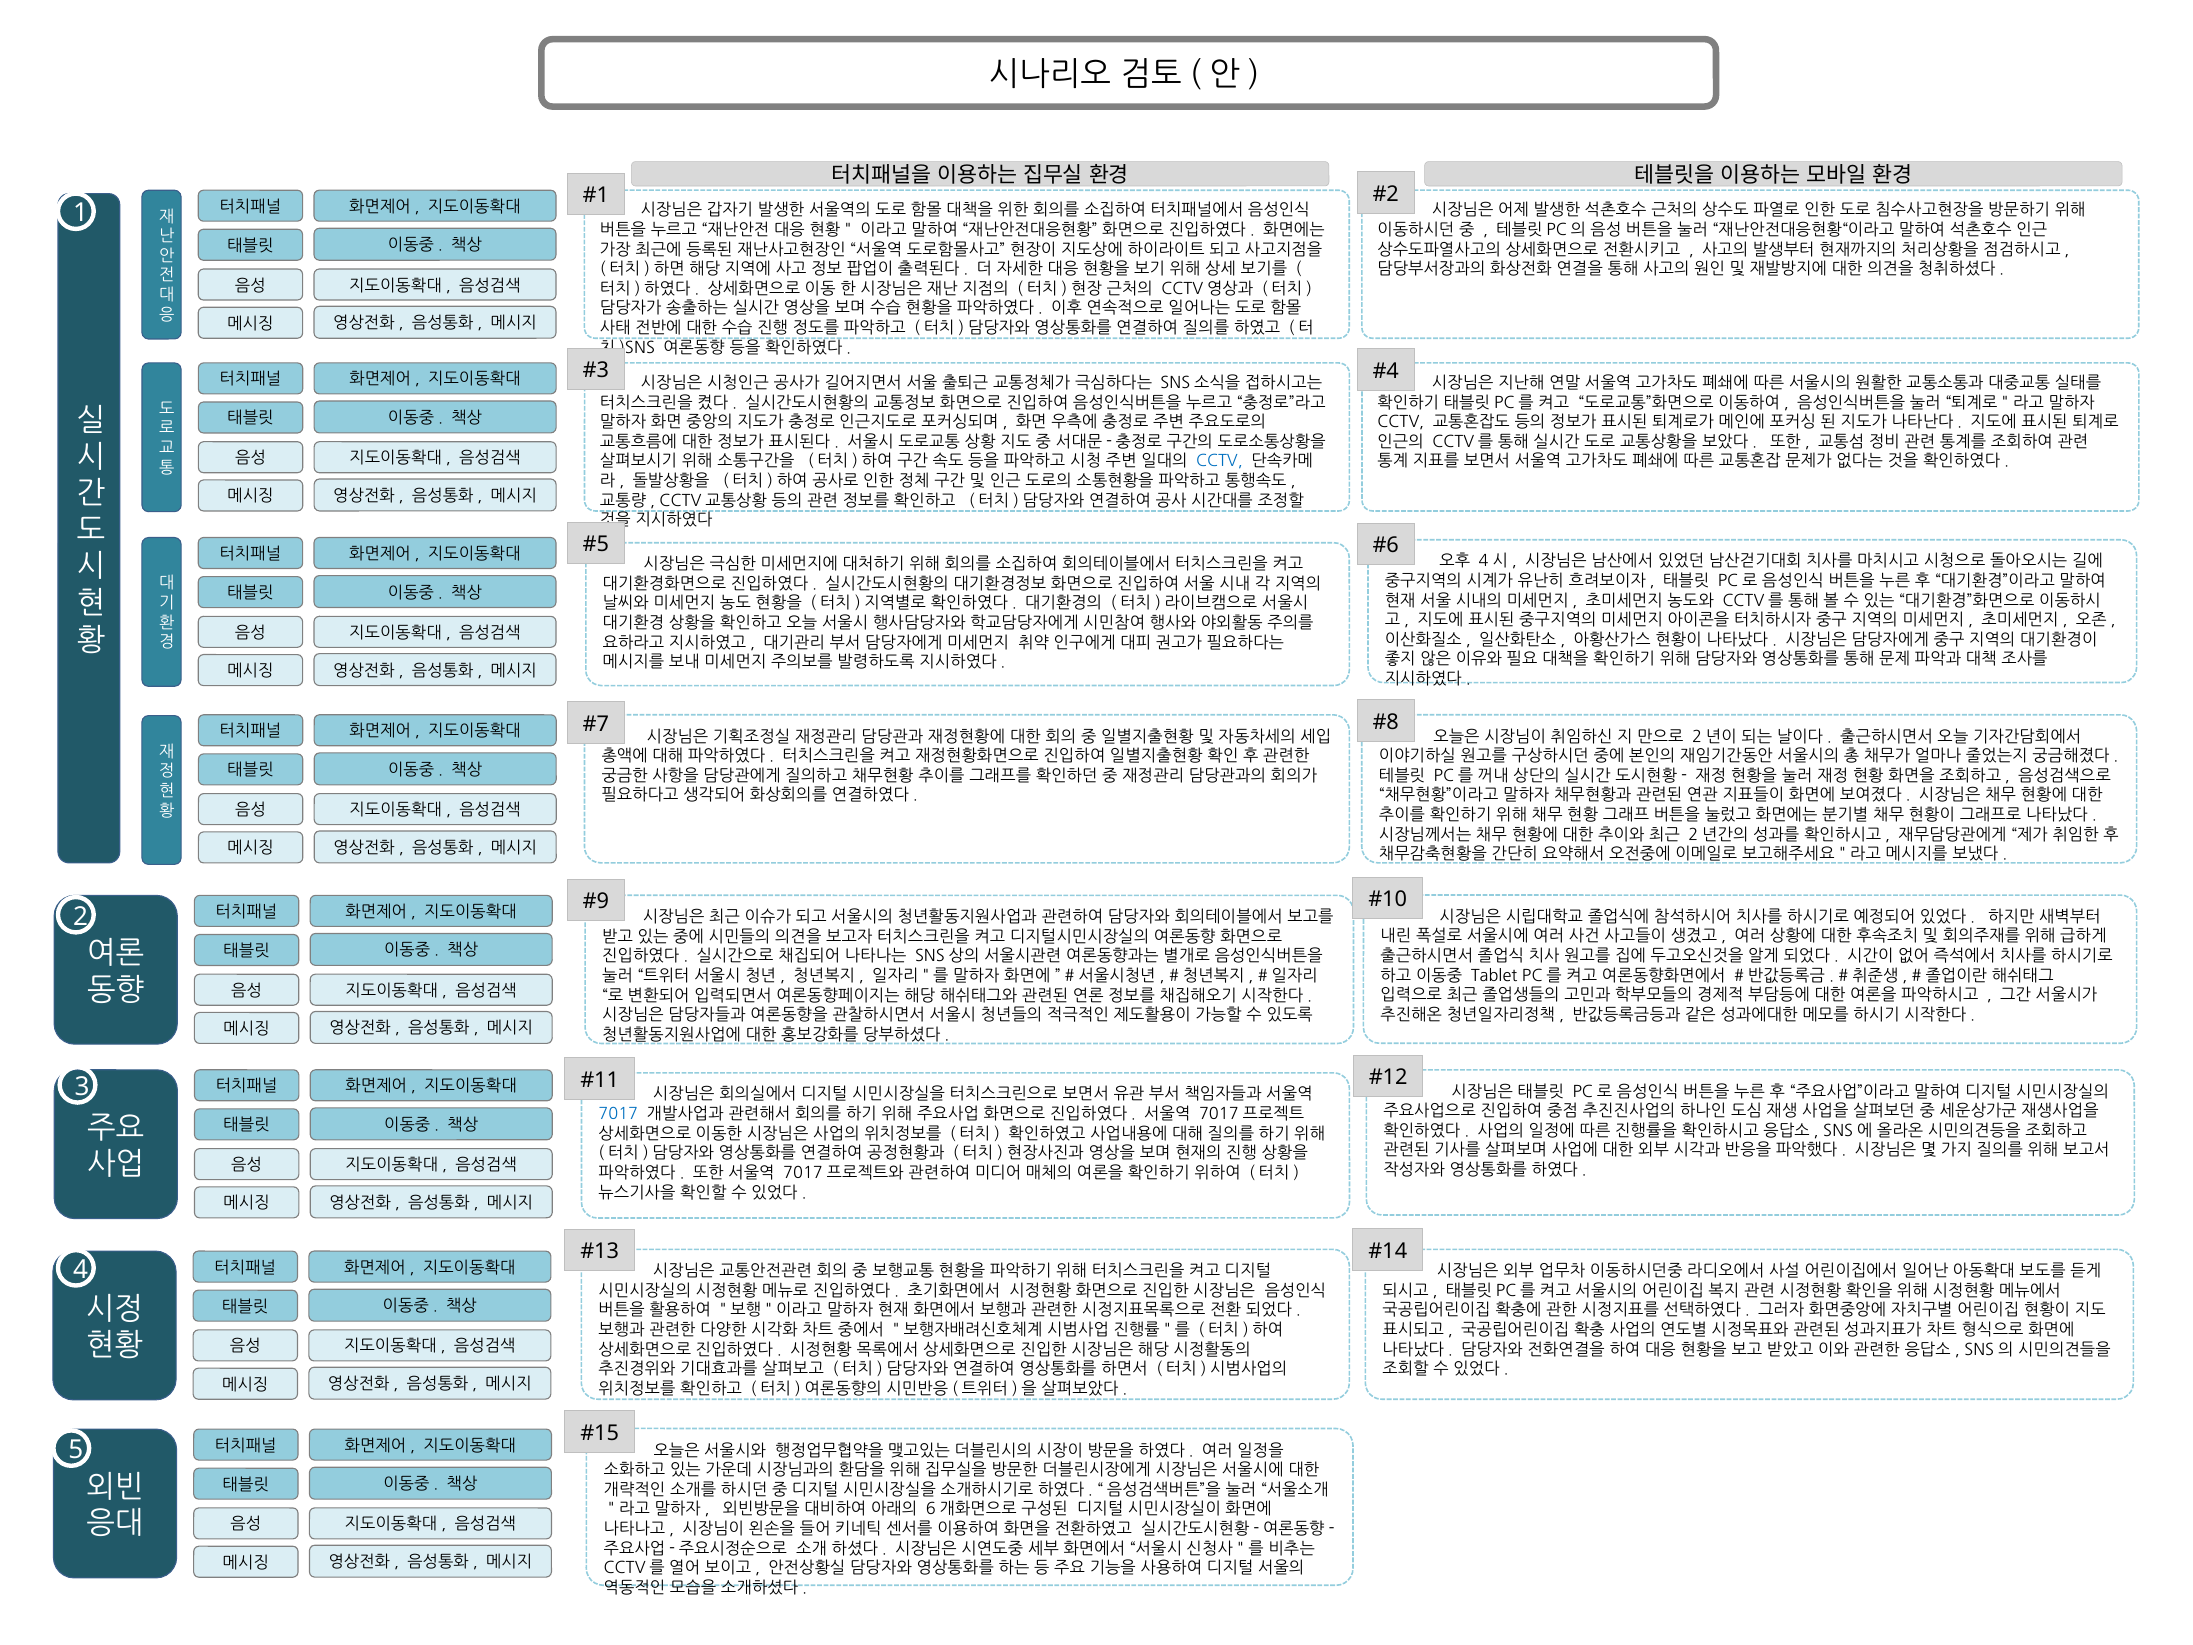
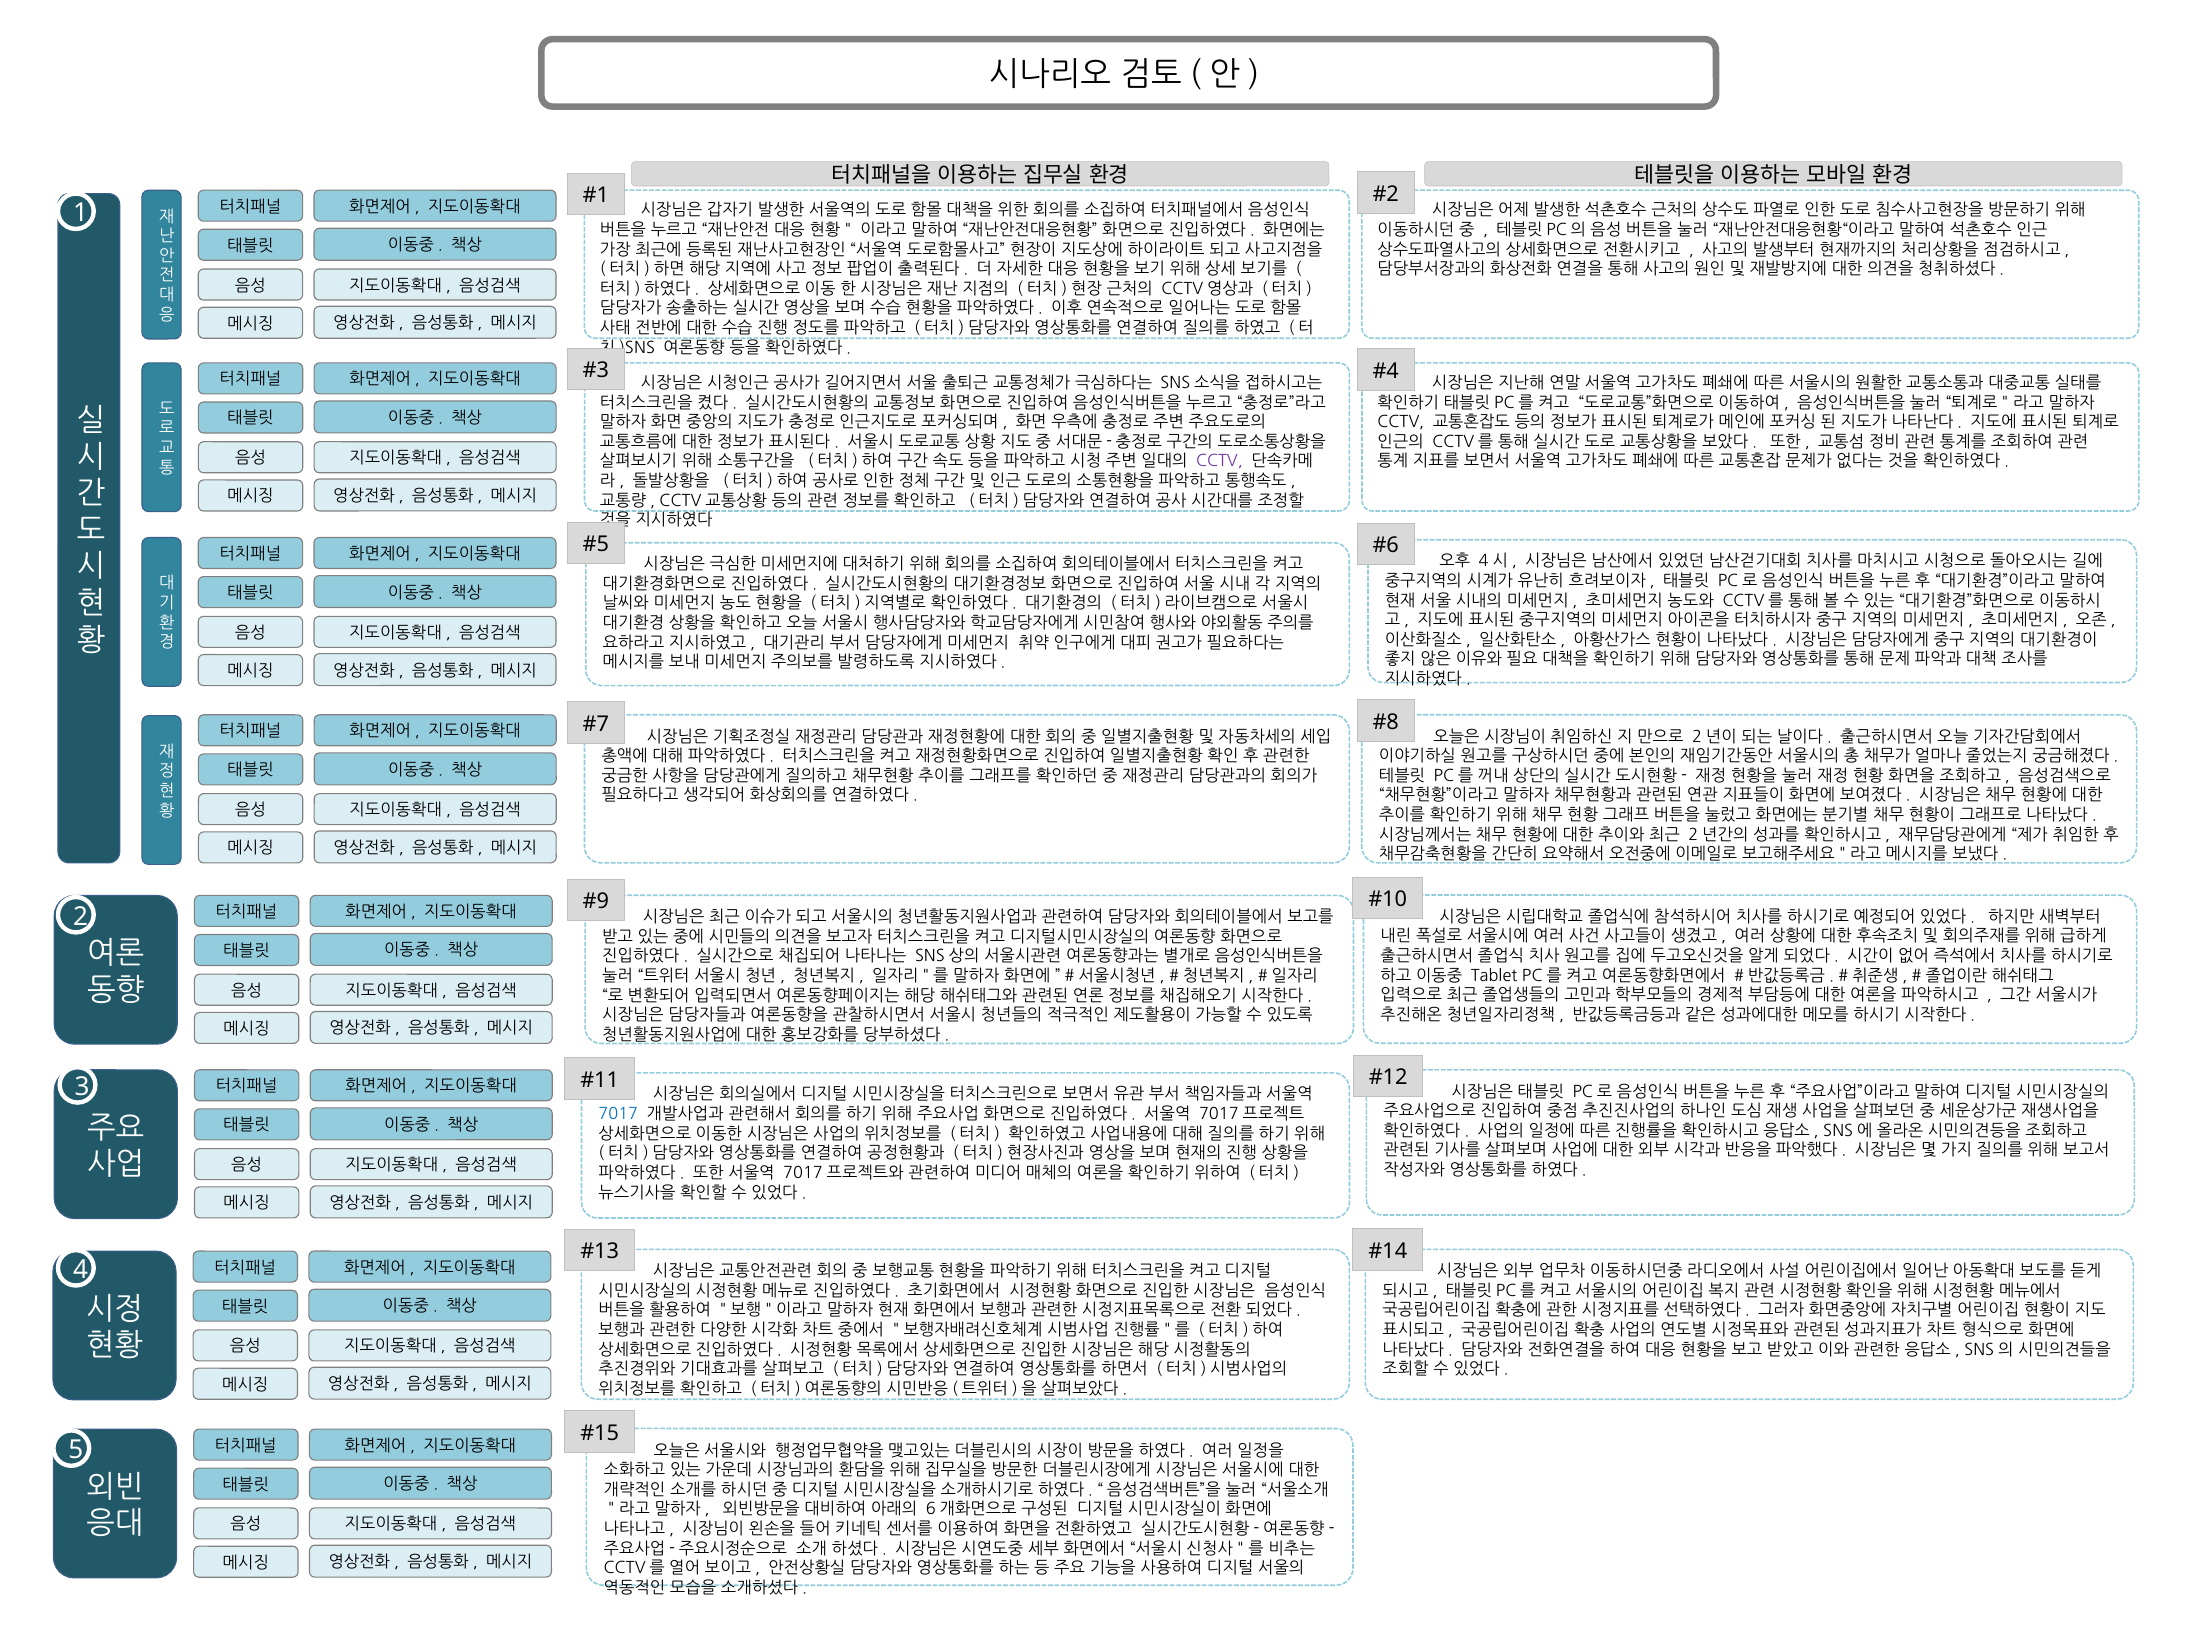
CCTV at (1219, 462) colour: blue -> purple
